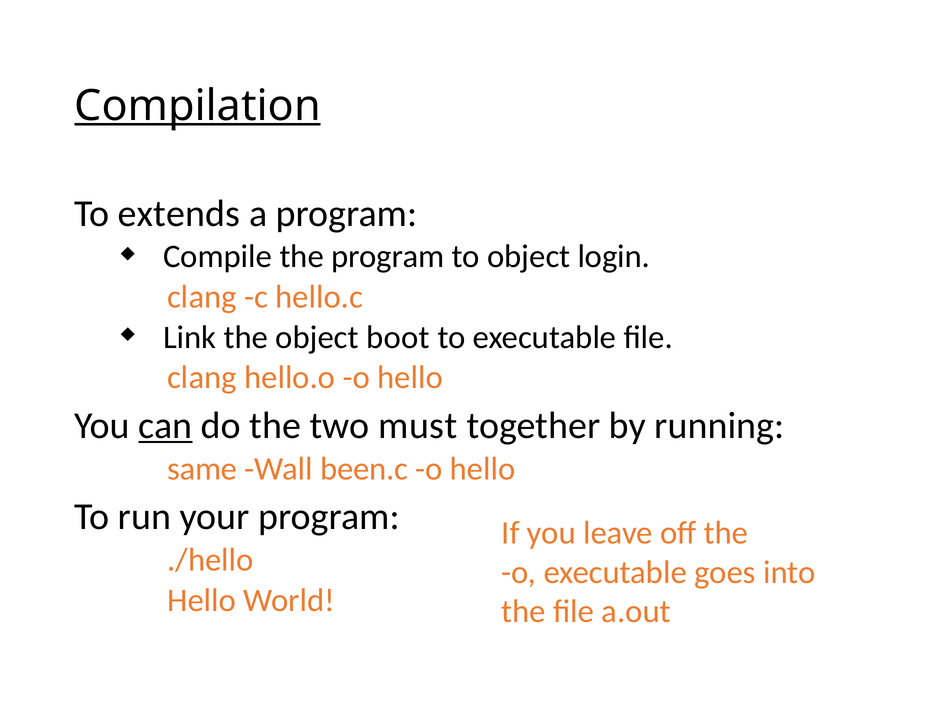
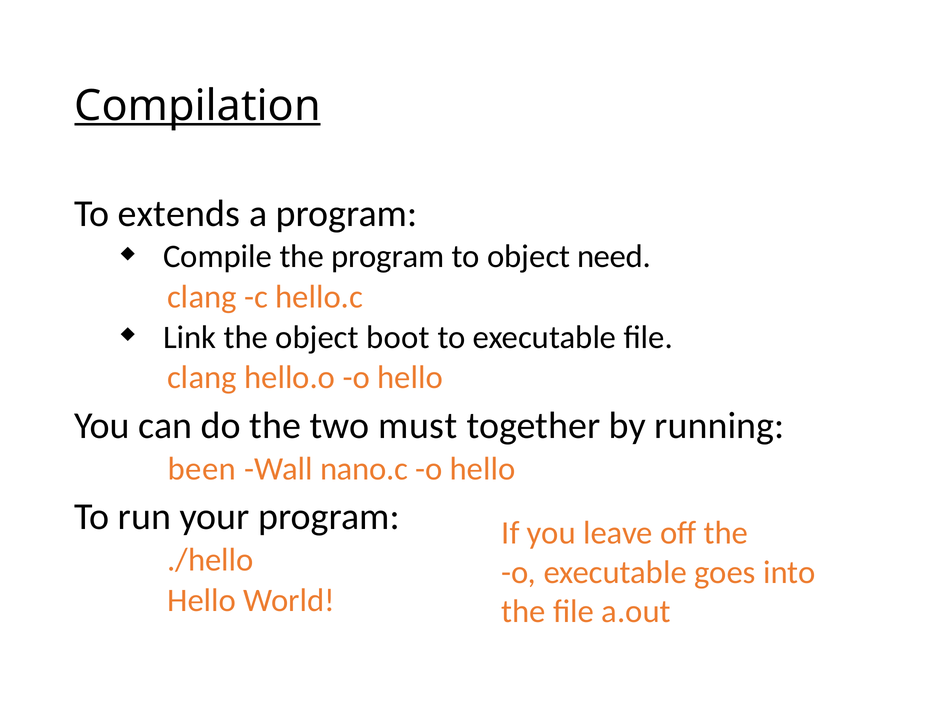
login: login -> need
can underline: present -> none
same: same -> been
been.c: been.c -> nano.c
